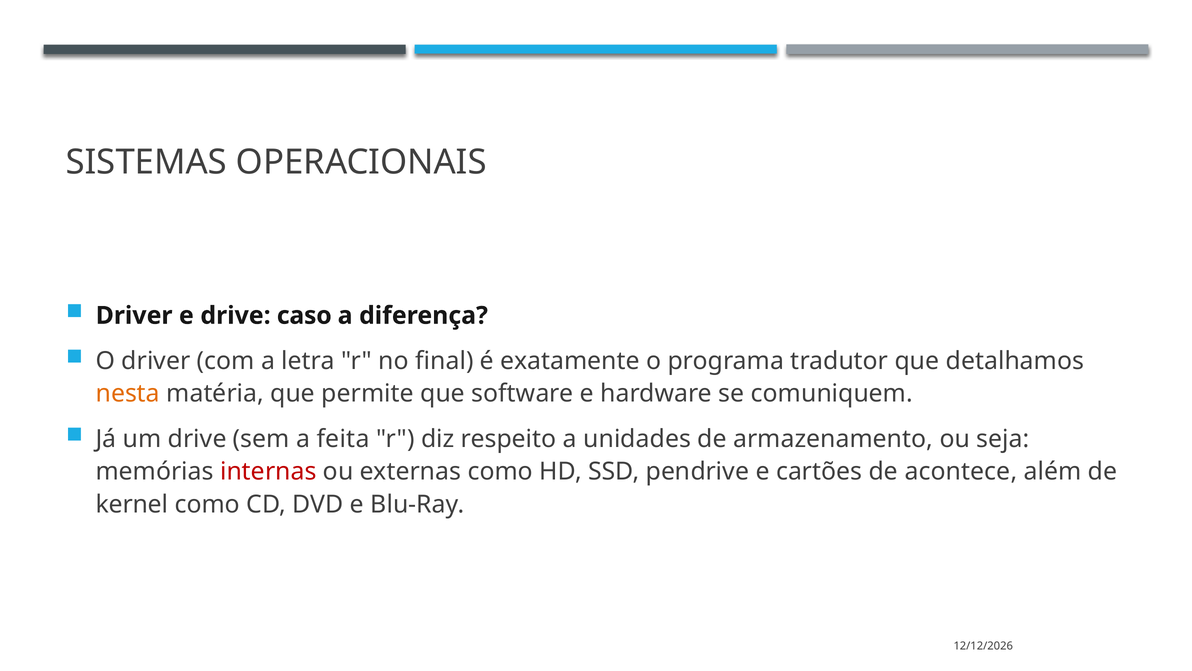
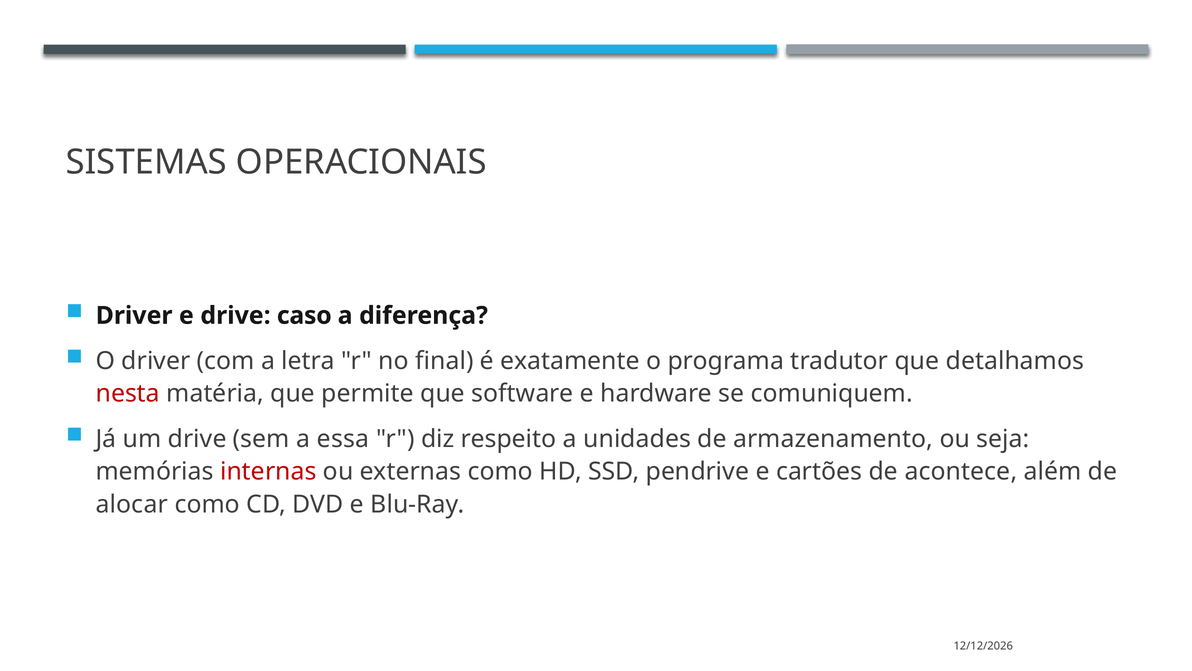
nesta colour: orange -> red
feita: feita -> essa
kernel: kernel -> alocar
